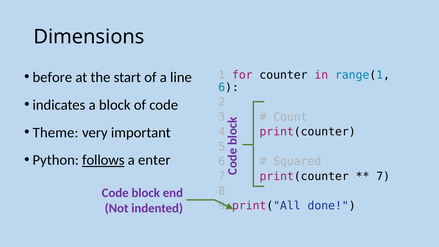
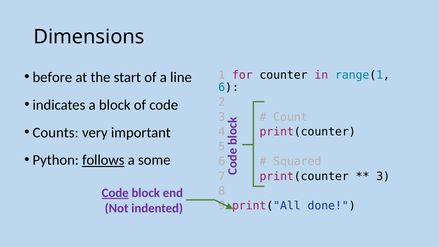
Theme: Theme -> Counts
enter: enter -> some
7 at (383, 176): 7 -> 3
Code at (115, 193) underline: none -> present
